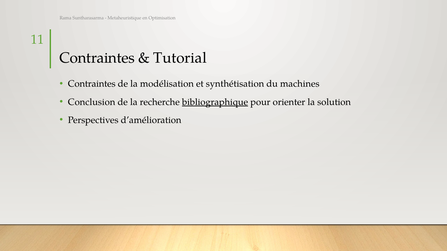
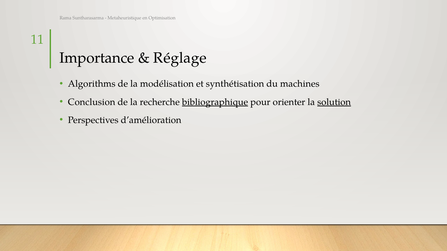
Contraintes at (97, 58): Contraintes -> Importance
Tutorial: Tutorial -> Réglage
Contraintes at (92, 84): Contraintes -> Algorithms
solution underline: none -> present
